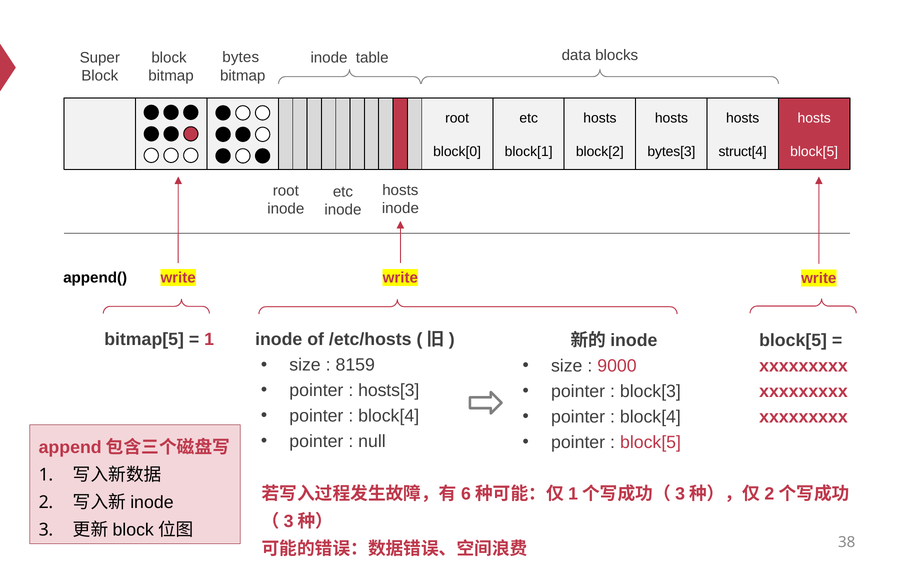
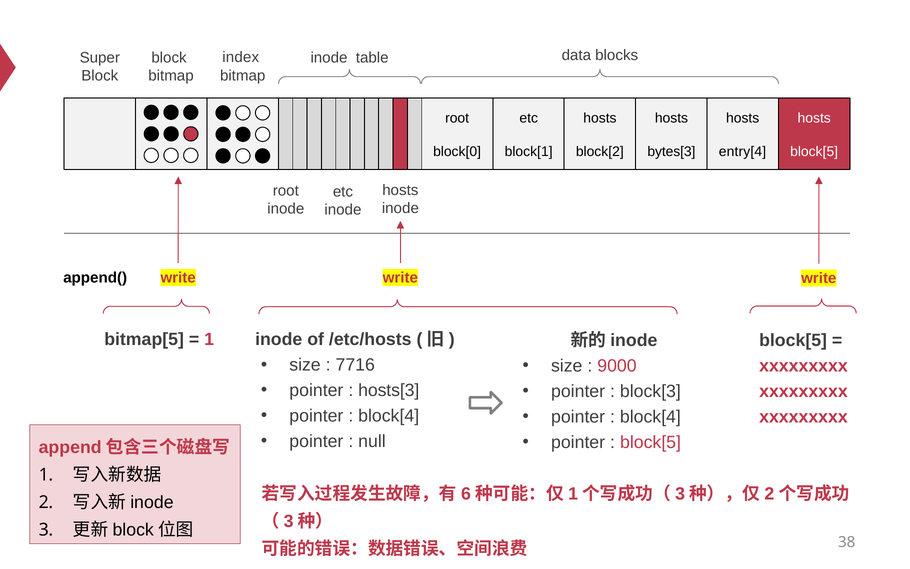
bytes: bytes -> index
struct[4: struct[4 -> entry[4
8159: 8159 -> 7716
